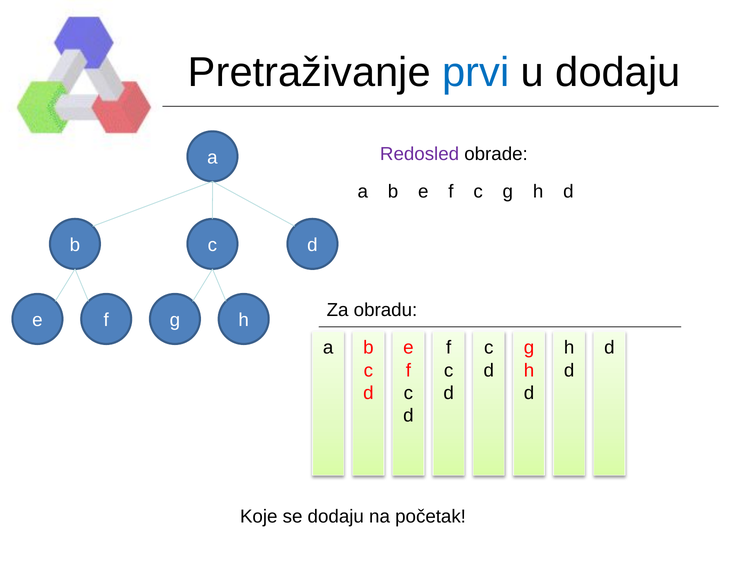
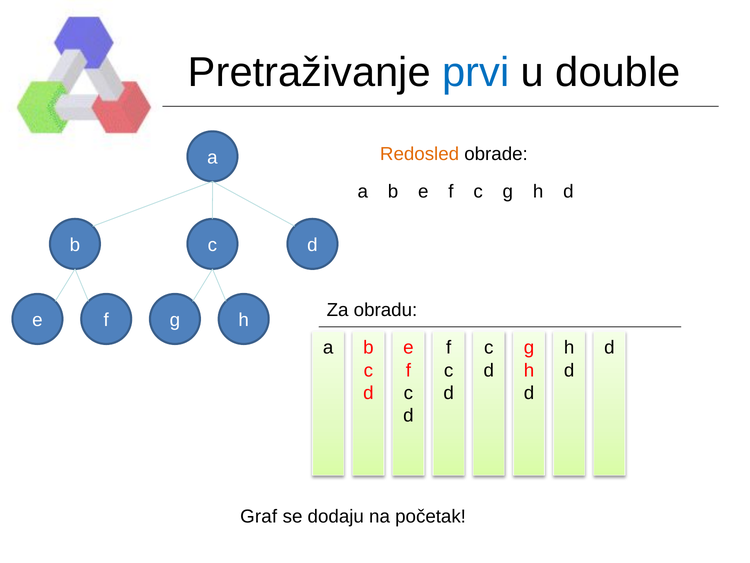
u dodaju: dodaju -> double
Redosled colour: purple -> orange
Koje: Koje -> Graf
